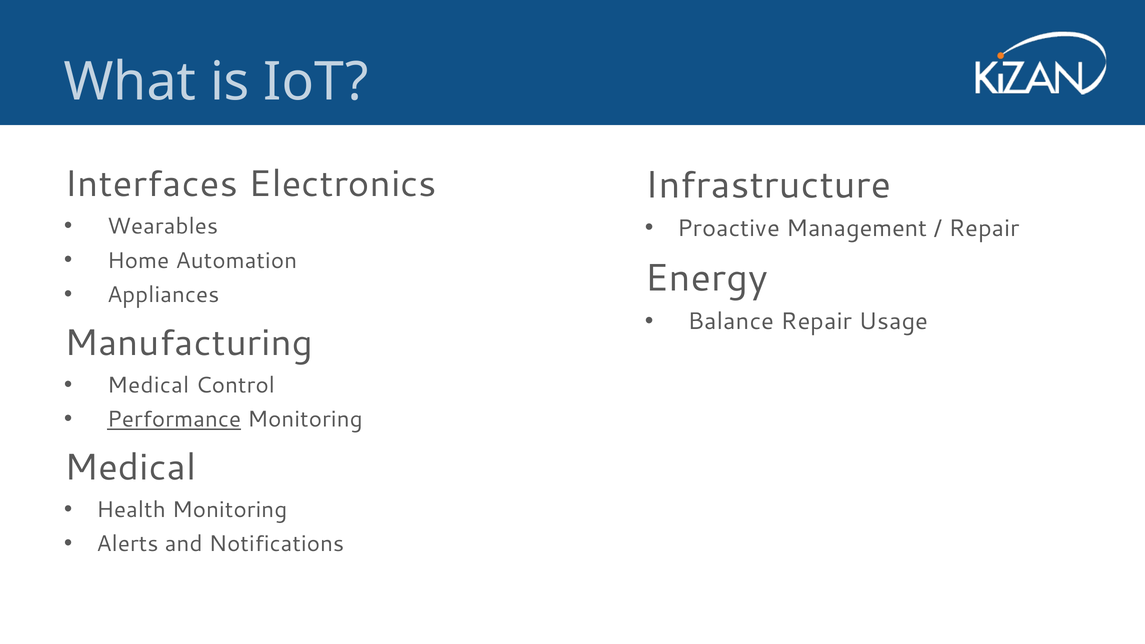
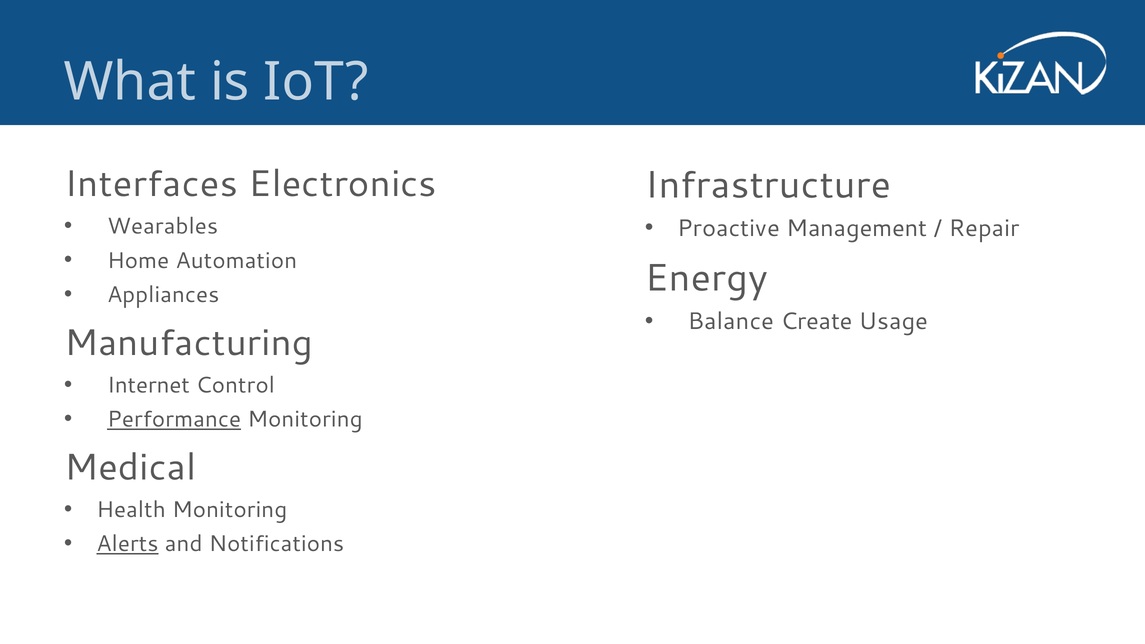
Balance Repair: Repair -> Create
Medical at (148, 385): Medical -> Internet
Alerts underline: none -> present
